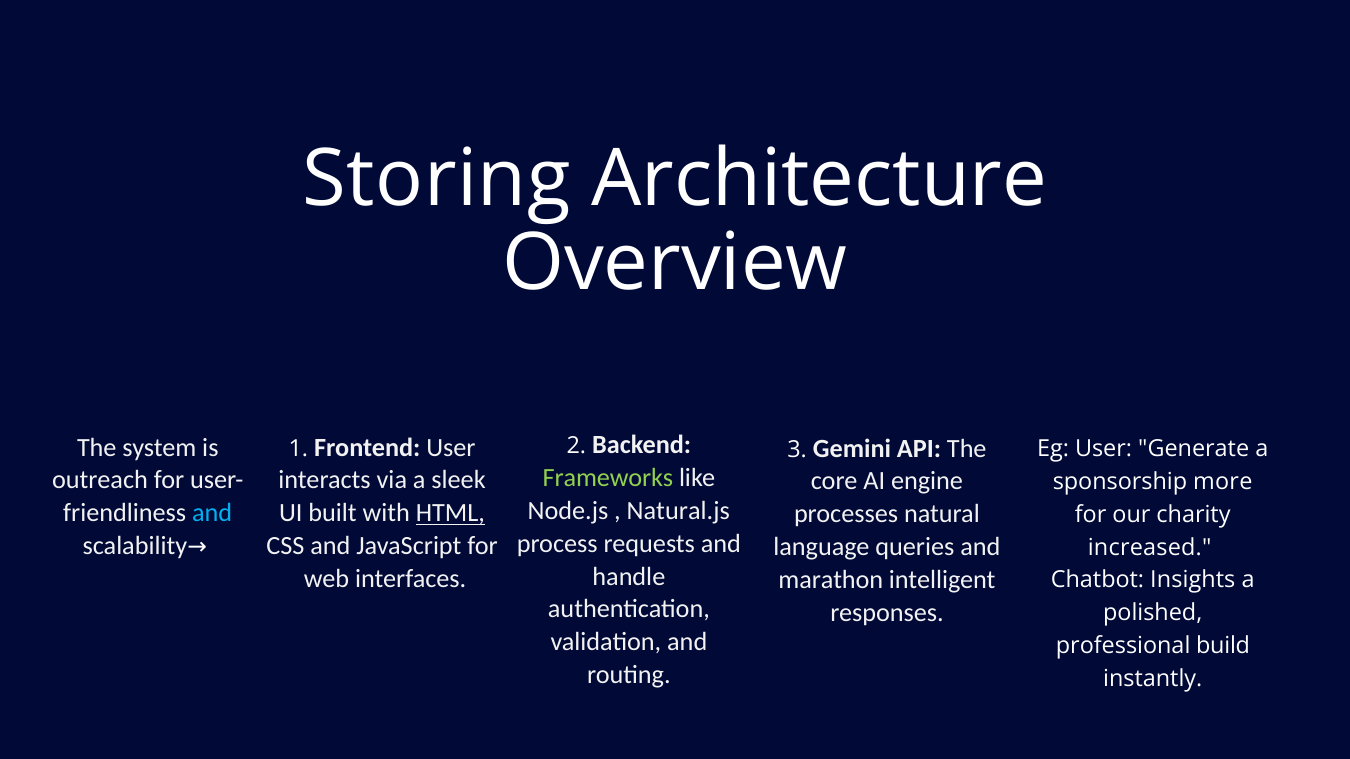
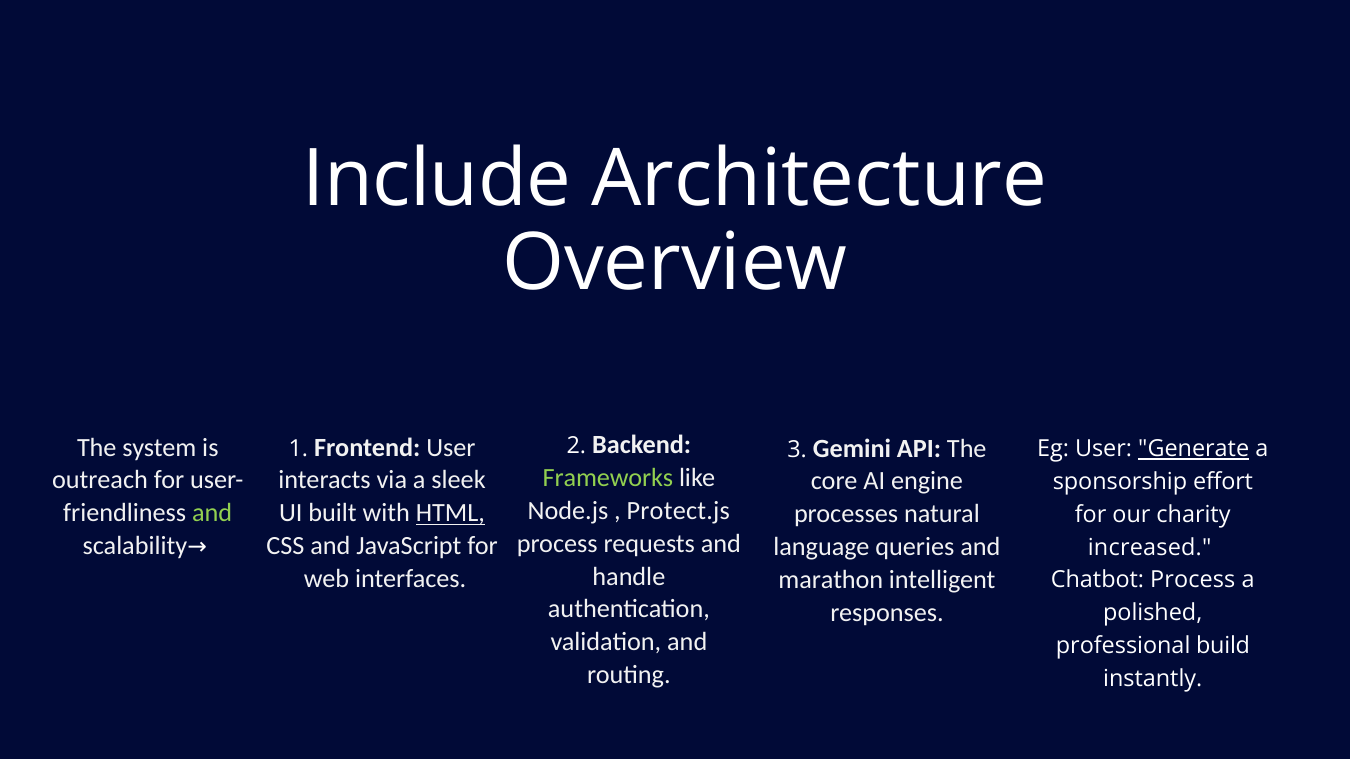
Storing: Storing -> Include
Generate underline: none -> present
more: more -> effort
Natural.js: Natural.js -> Protect.js
and at (212, 513) colour: light blue -> light green
Chatbot Insights: Insights -> Process
